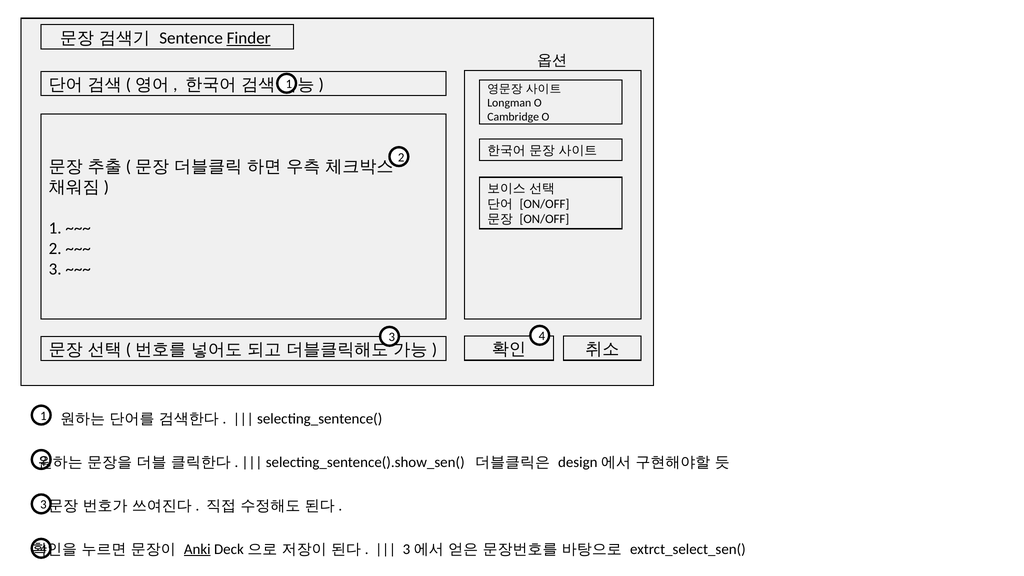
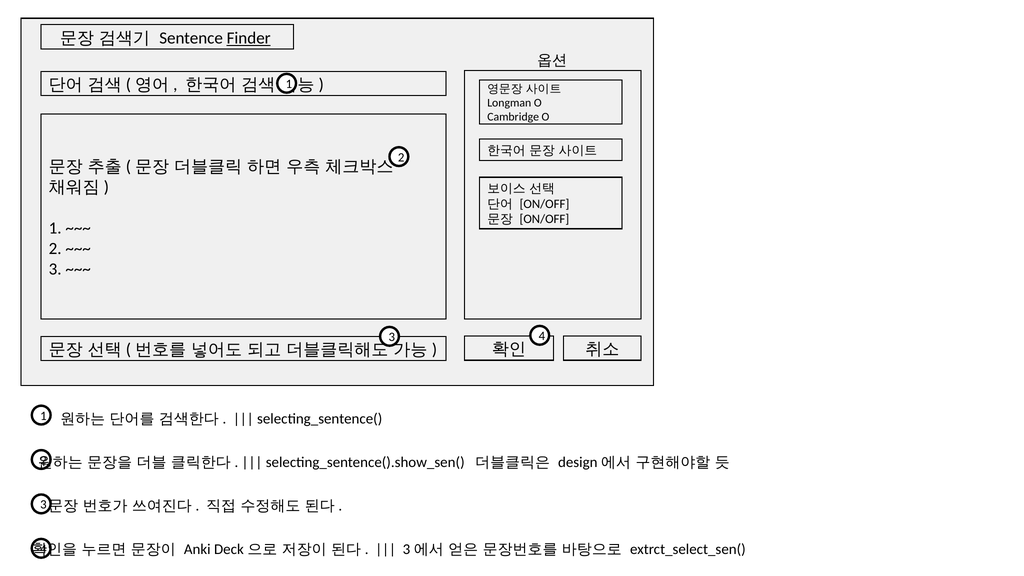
Anki underline: present -> none
